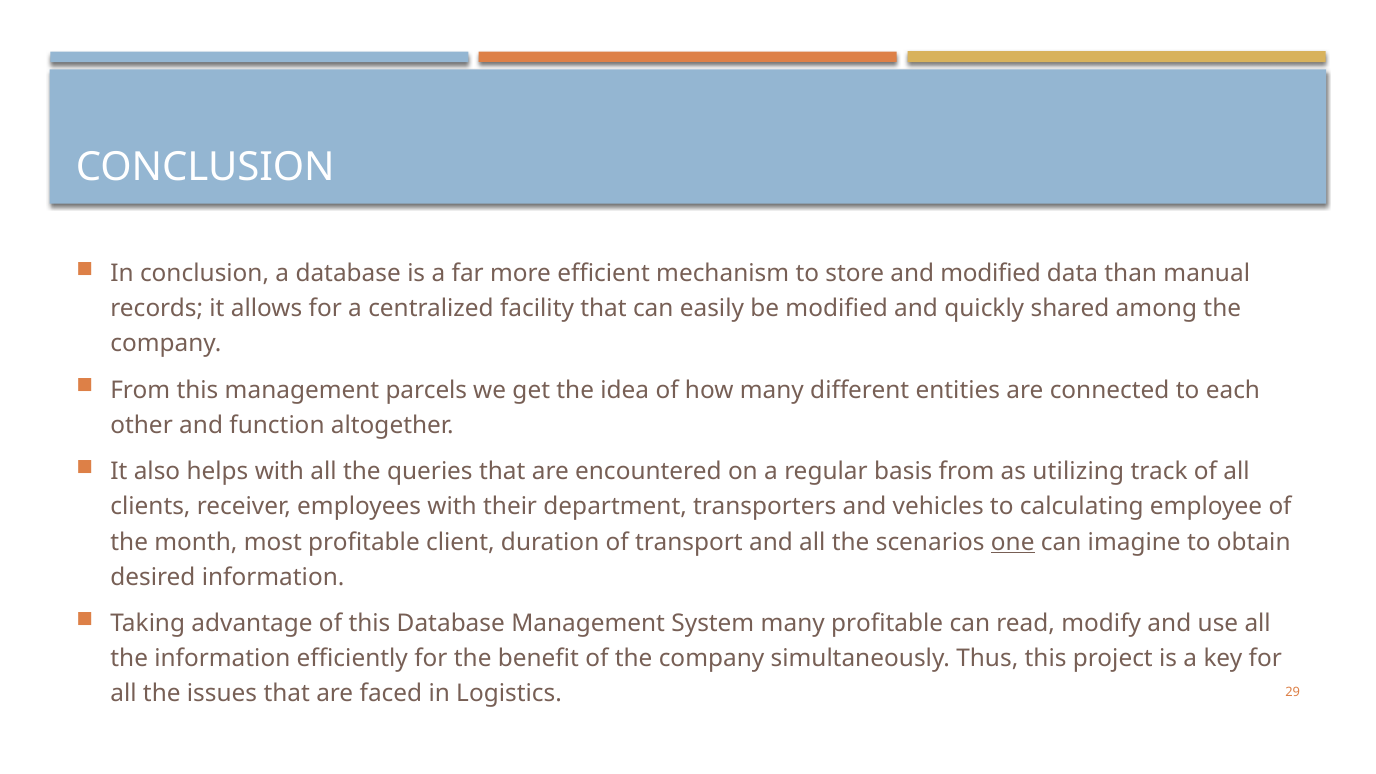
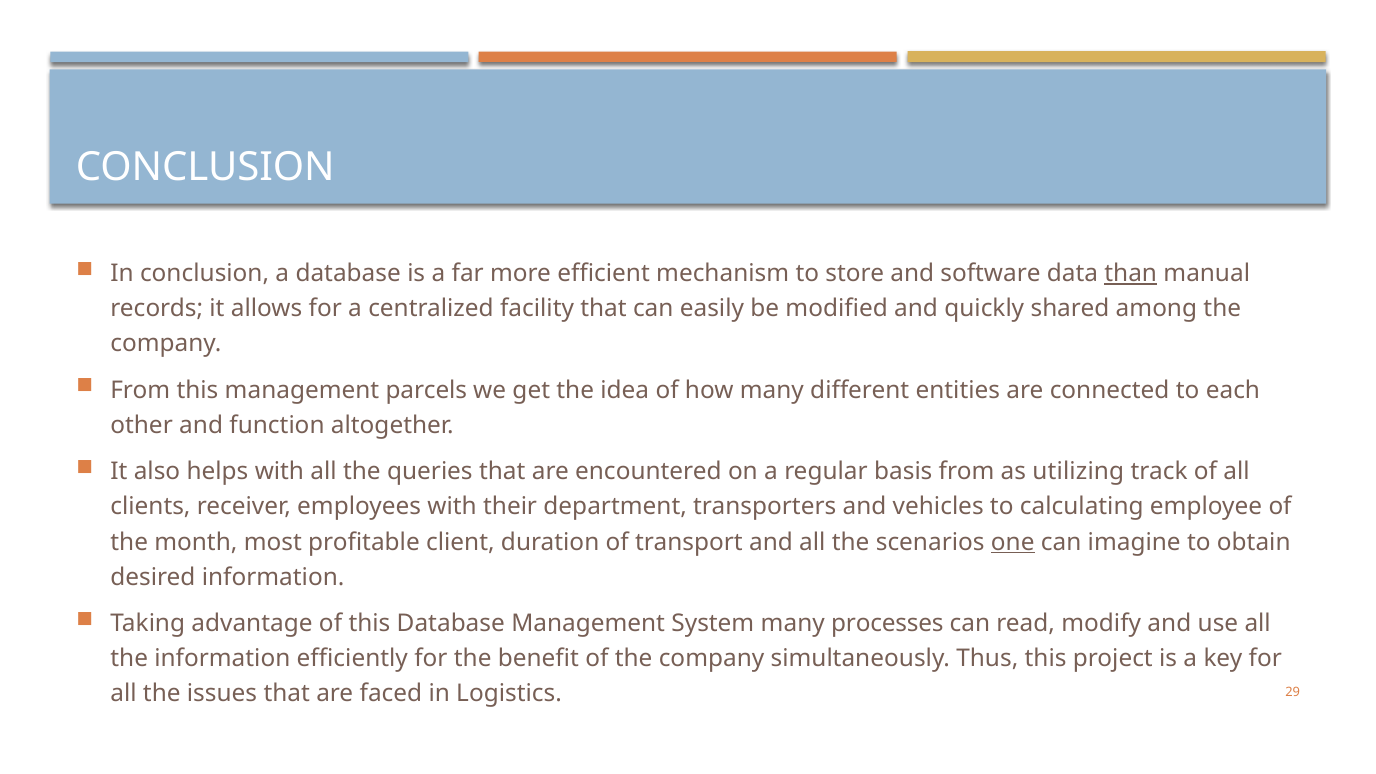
and modified: modified -> software
than underline: none -> present
many profitable: profitable -> processes
